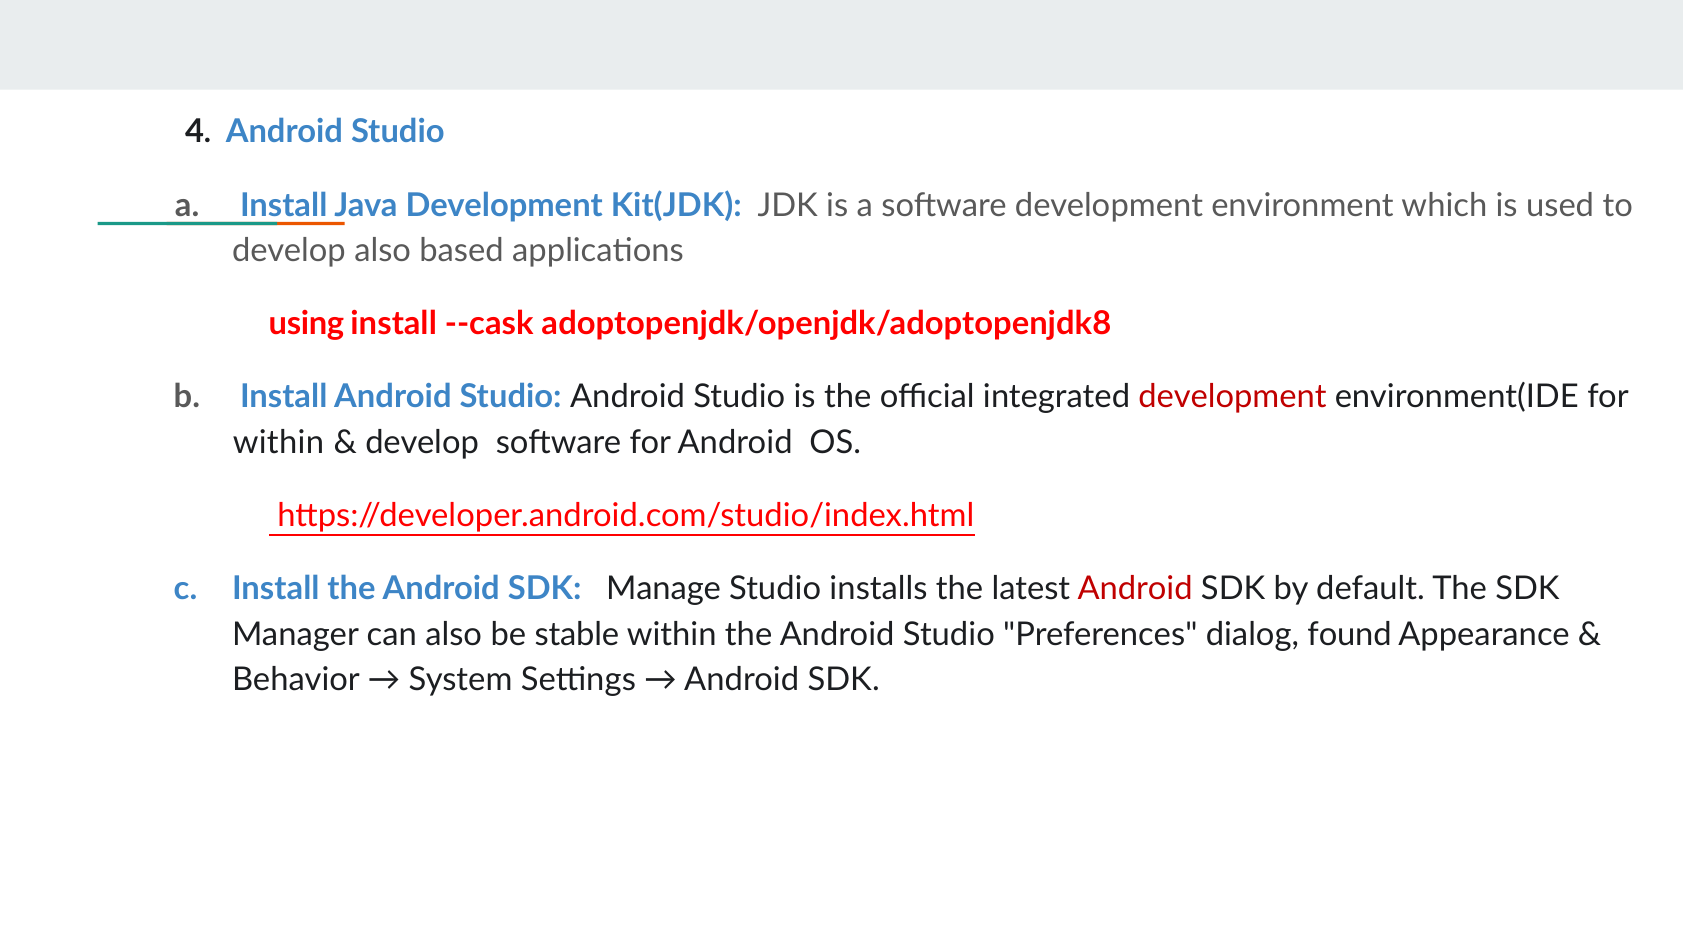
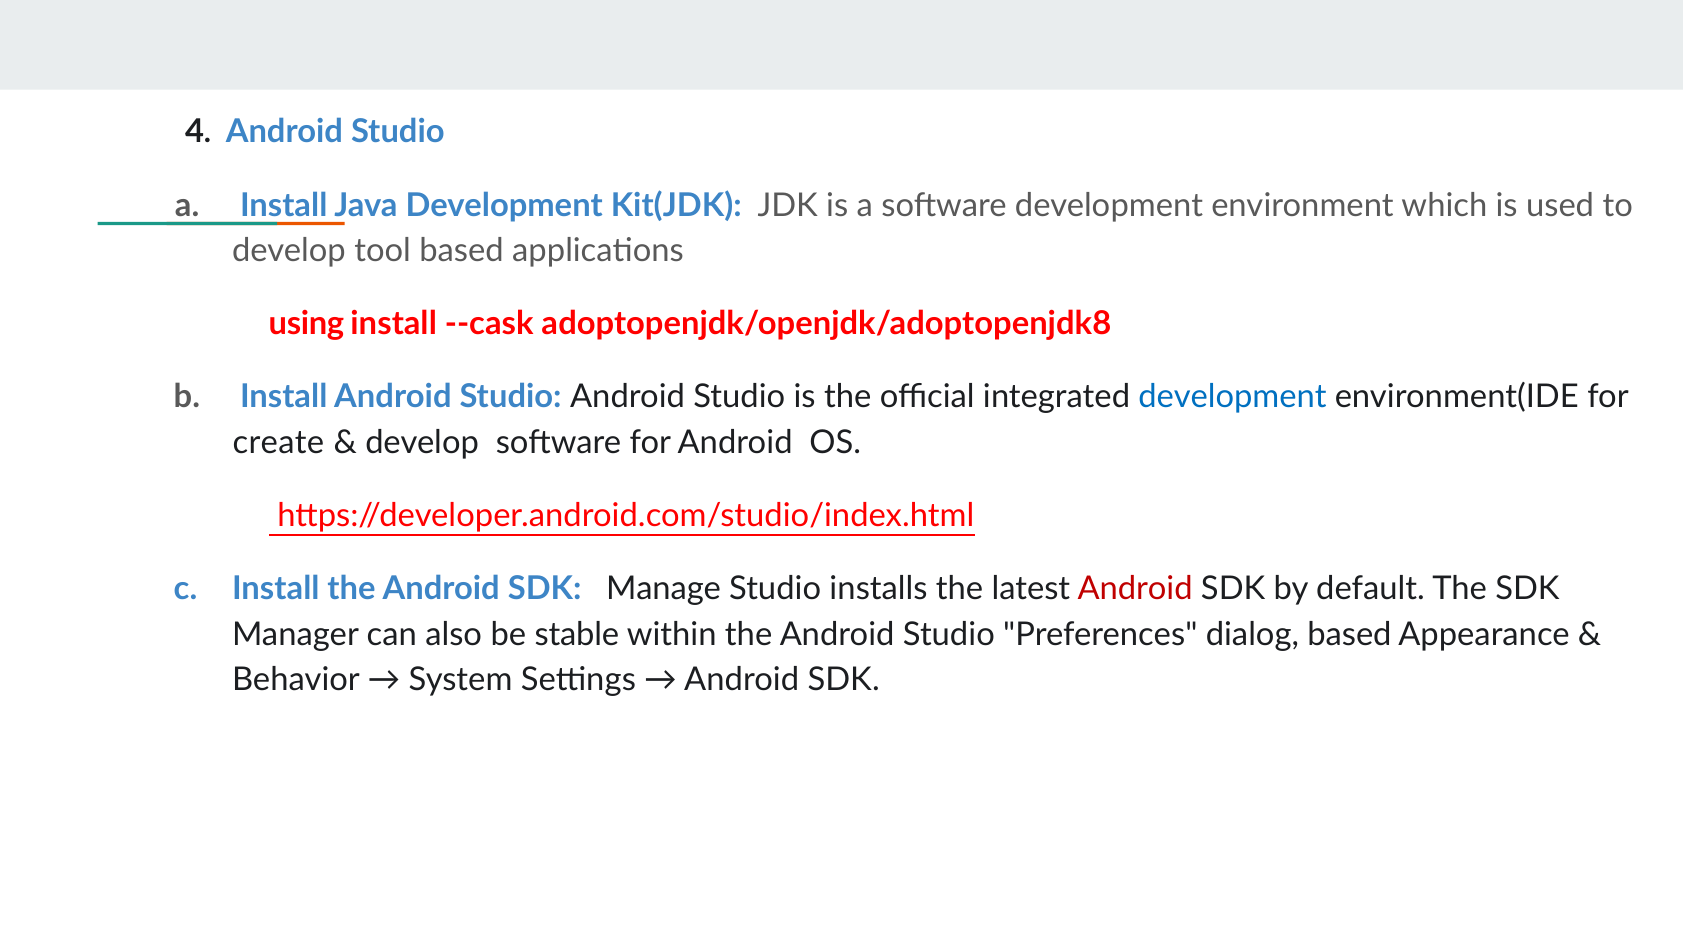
develop also: also -> tool
development at (1232, 397) colour: red -> blue
within at (278, 442): within -> create
dialog found: found -> based
